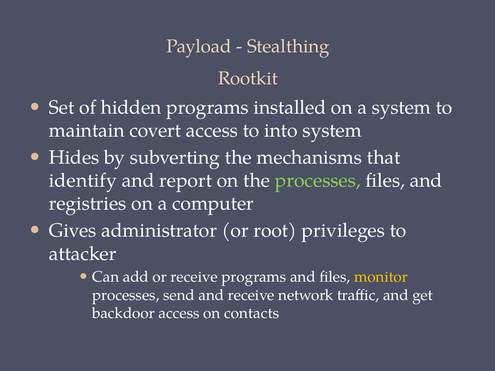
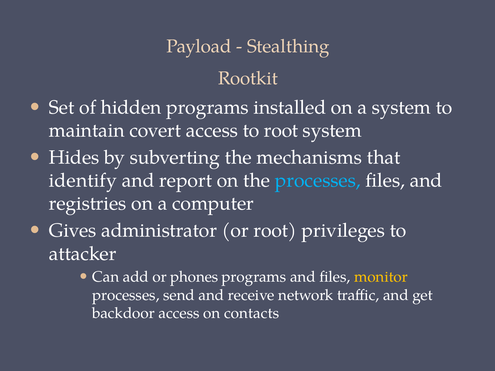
to into: into -> root
processes at (318, 181) colour: light green -> light blue
or receive: receive -> phones
